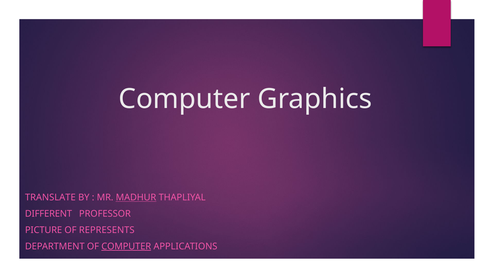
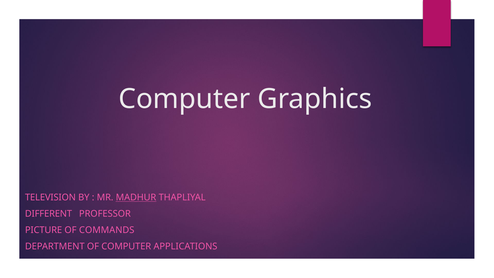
TRANSLATE: TRANSLATE -> TELEVISION
REPRESENTS: REPRESENTS -> COMMANDS
COMPUTER at (126, 246) underline: present -> none
